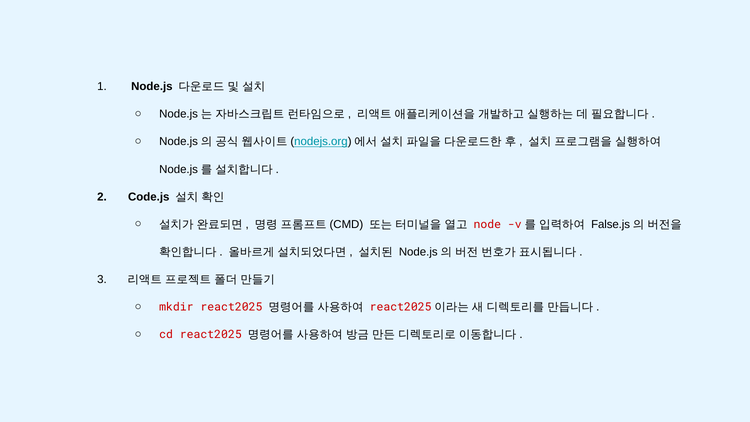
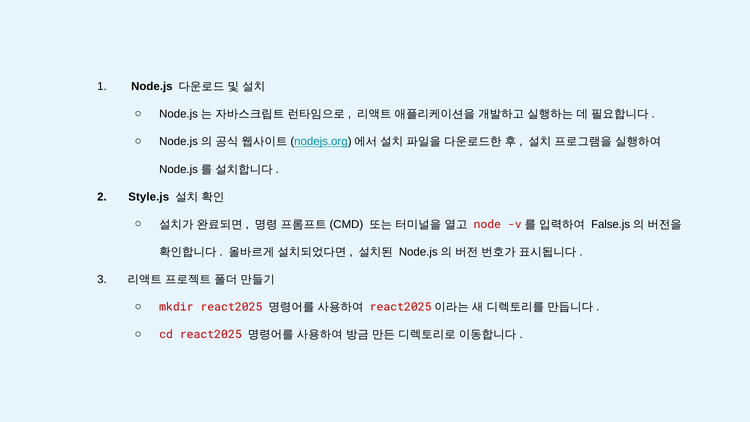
Code.js: Code.js -> Style.js
